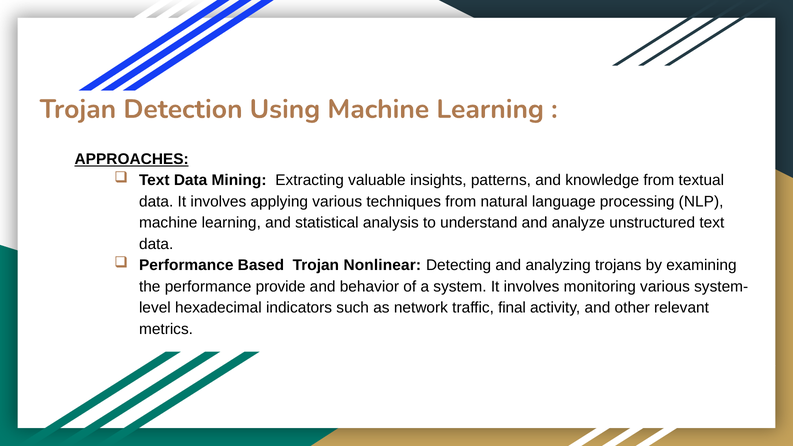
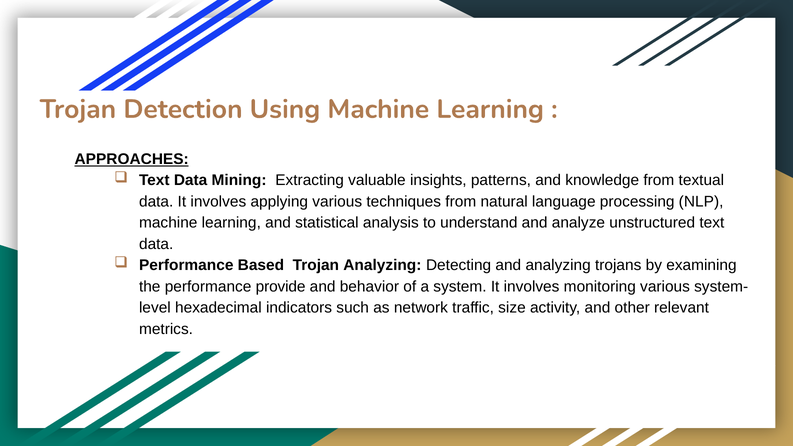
Trojan Nonlinear: Nonlinear -> Analyzing
final: final -> size
